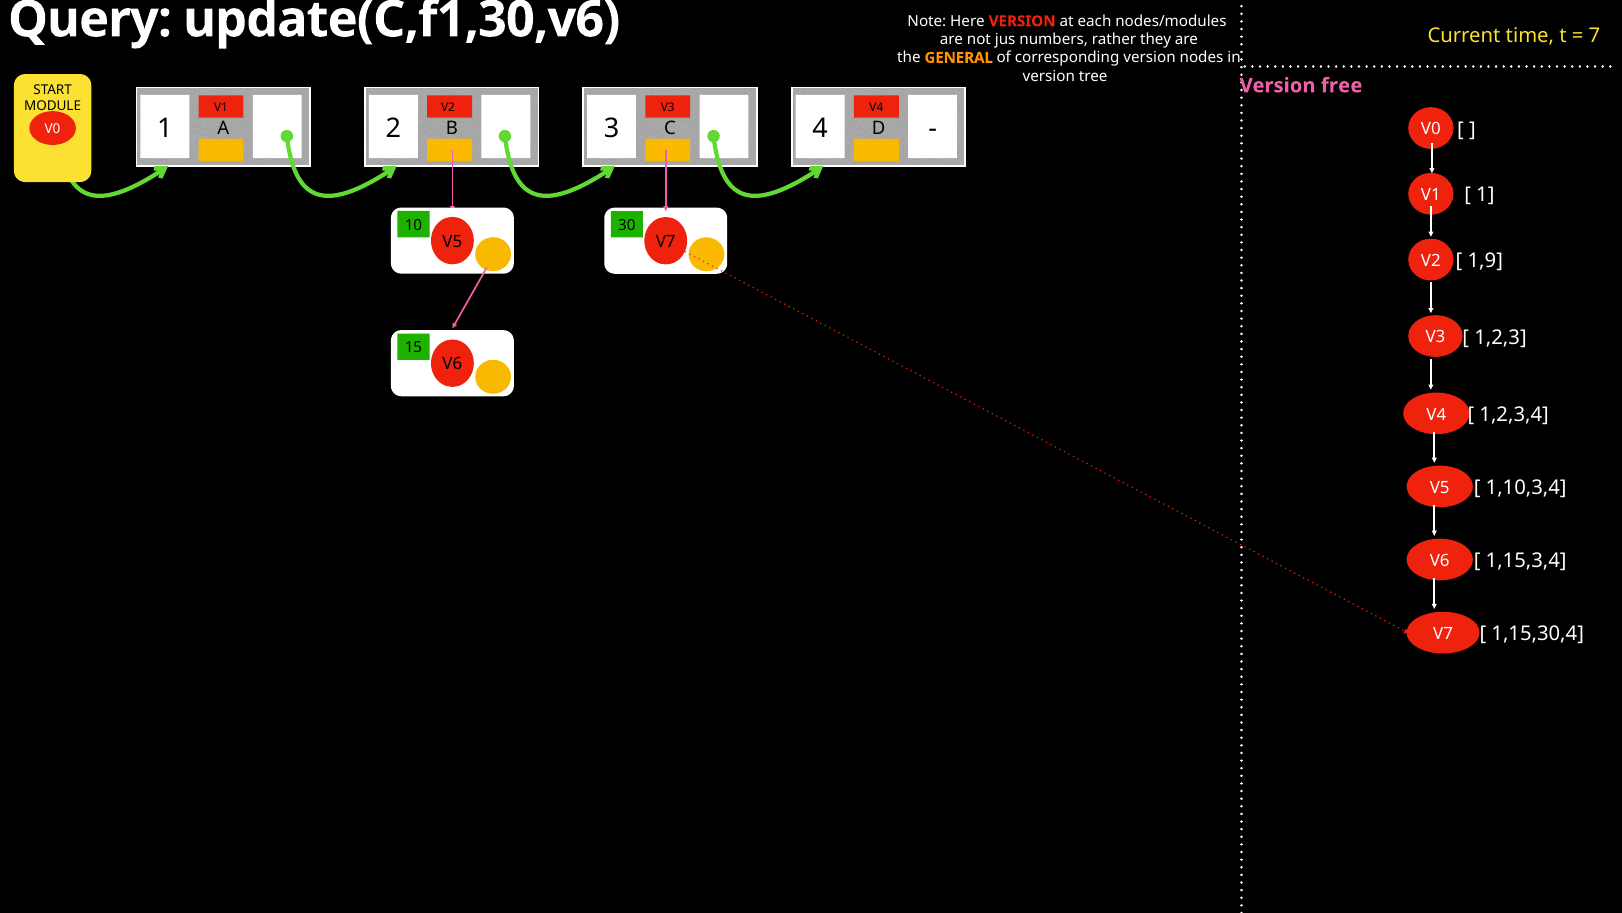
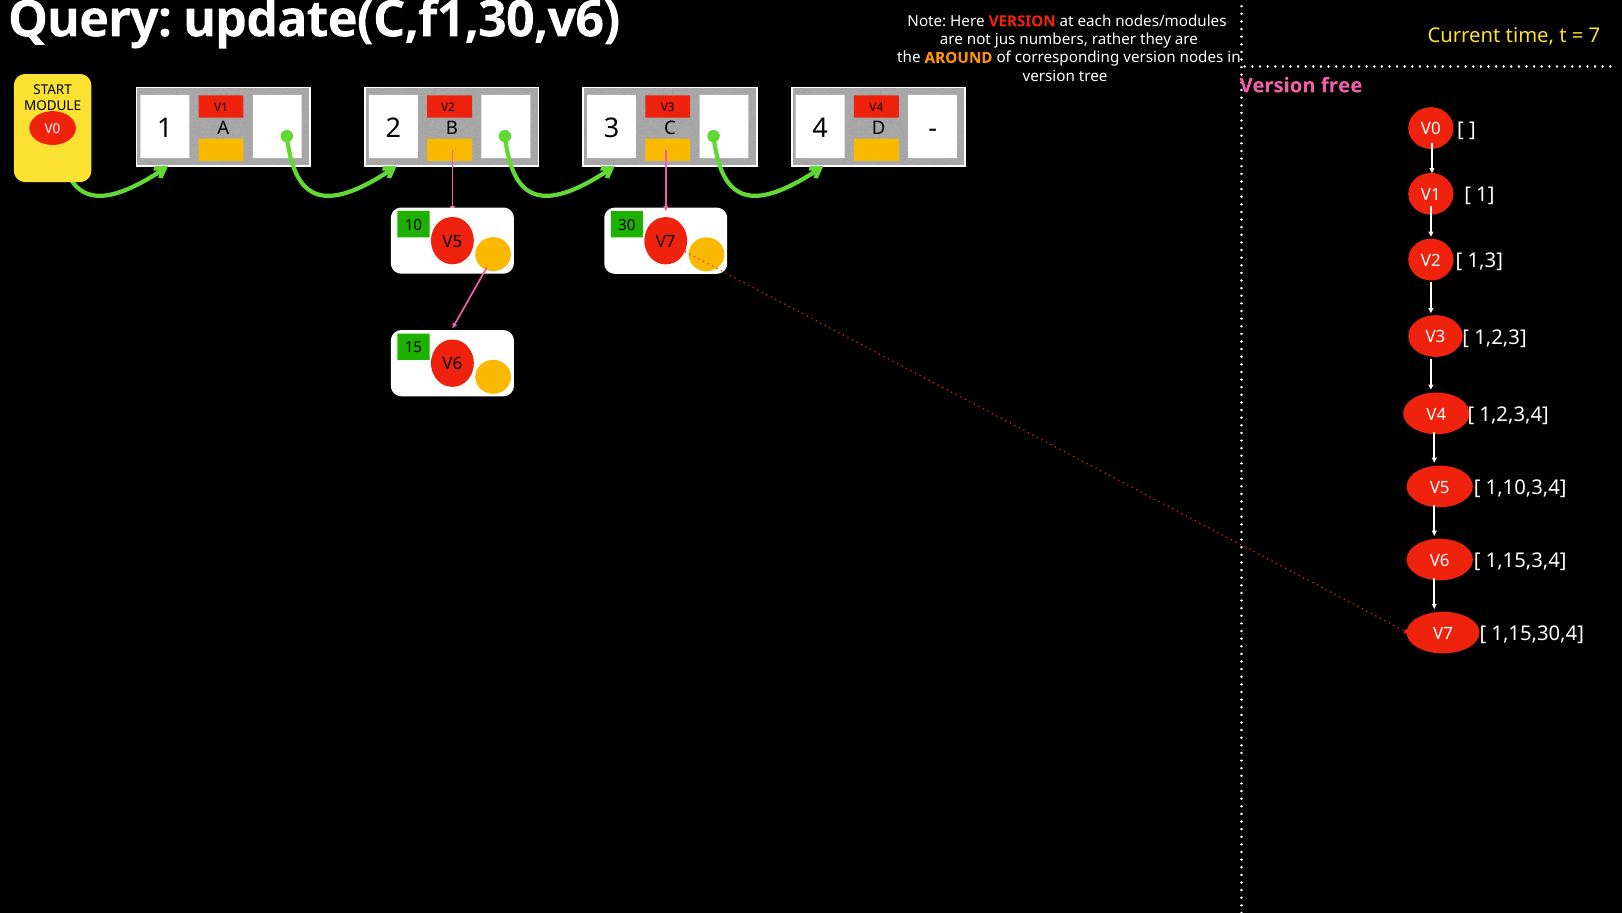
GENERAL: GENERAL -> AROUND
1,9: 1,9 -> 1,3
